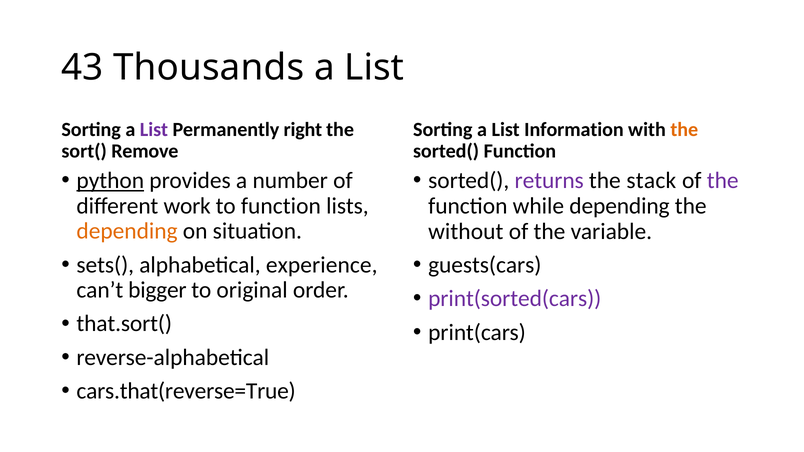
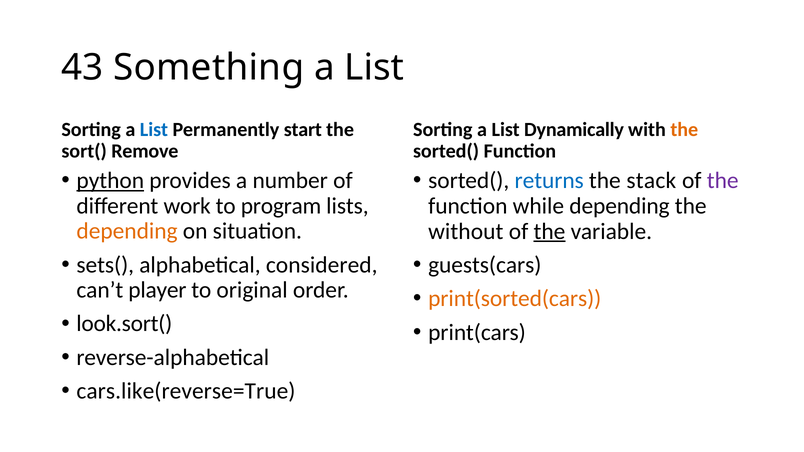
Thousands: Thousands -> Something
List at (154, 130) colour: purple -> blue
right: right -> start
Information: Information -> Dynamically
returns colour: purple -> blue
to function: function -> program
the at (549, 231) underline: none -> present
experience: experience -> considered
bigger: bigger -> player
print(sorted(cars colour: purple -> orange
that.sort(: that.sort( -> look.sort(
cars.that(reverse=True: cars.that(reverse=True -> cars.like(reverse=True
